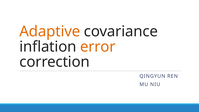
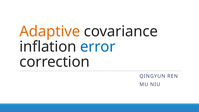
error colour: orange -> blue
